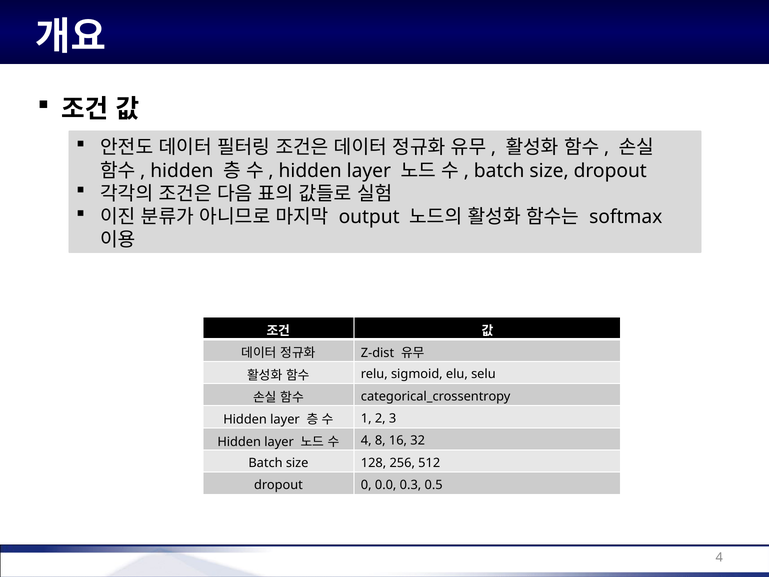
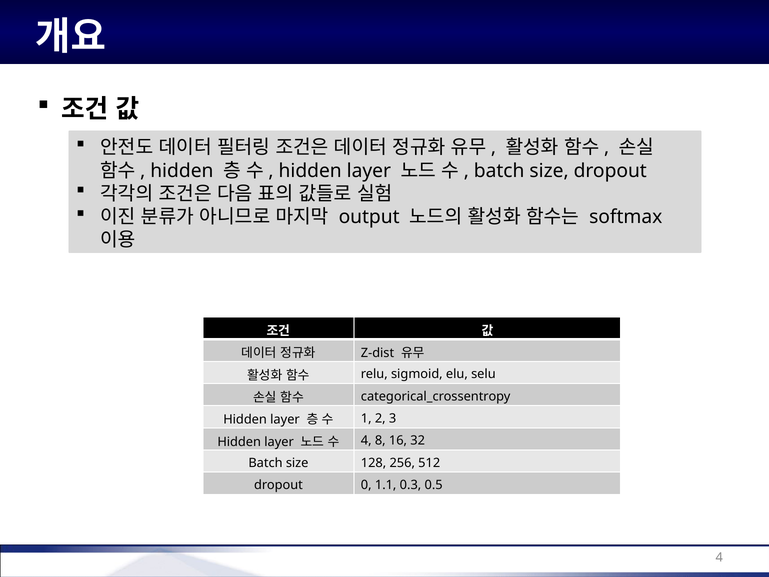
0.0: 0.0 -> 1.1
